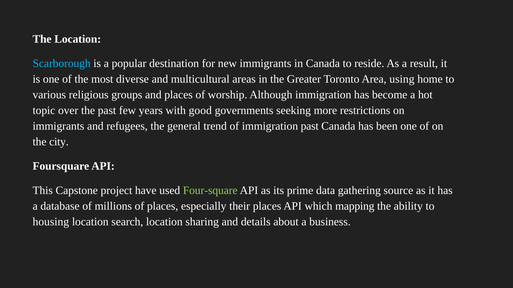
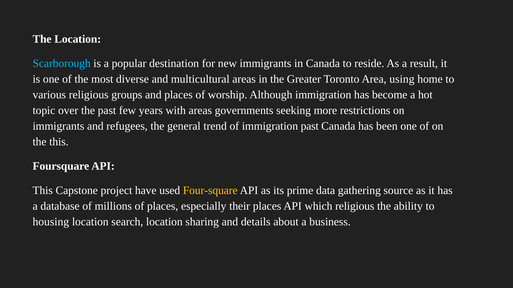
with good: good -> areas
the city: city -> this
Four-square colour: light green -> yellow
which mapping: mapping -> religious
